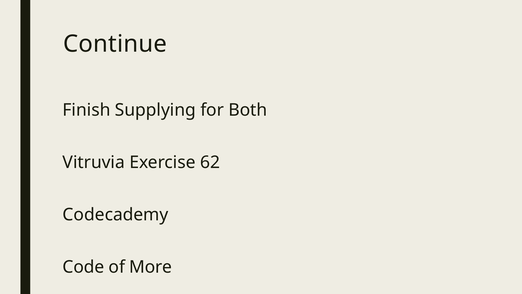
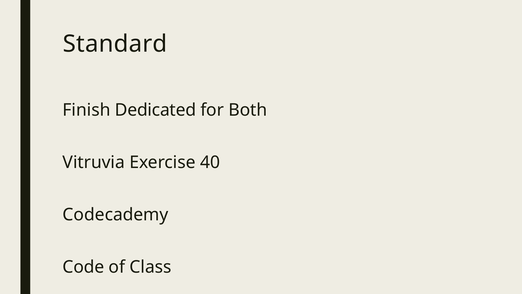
Continue: Continue -> Standard
Supplying: Supplying -> Dedicated
62: 62 -> 40
More: More -> Class
